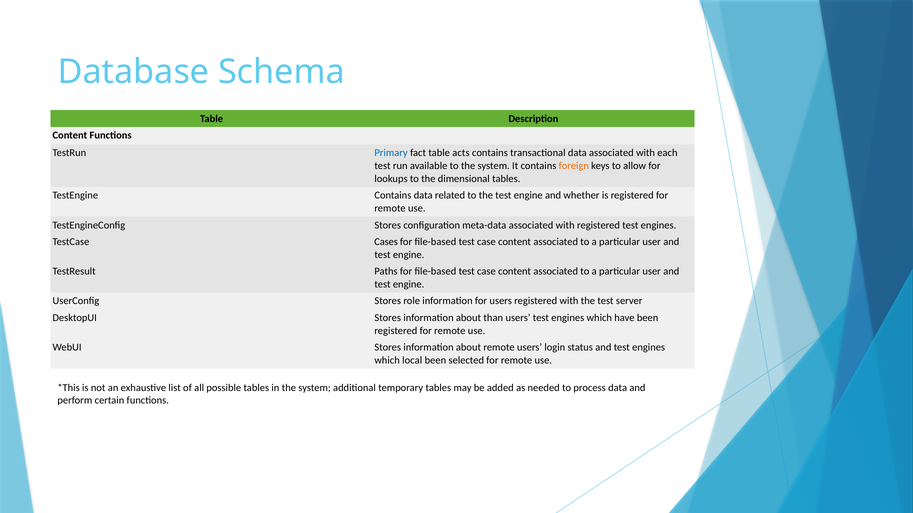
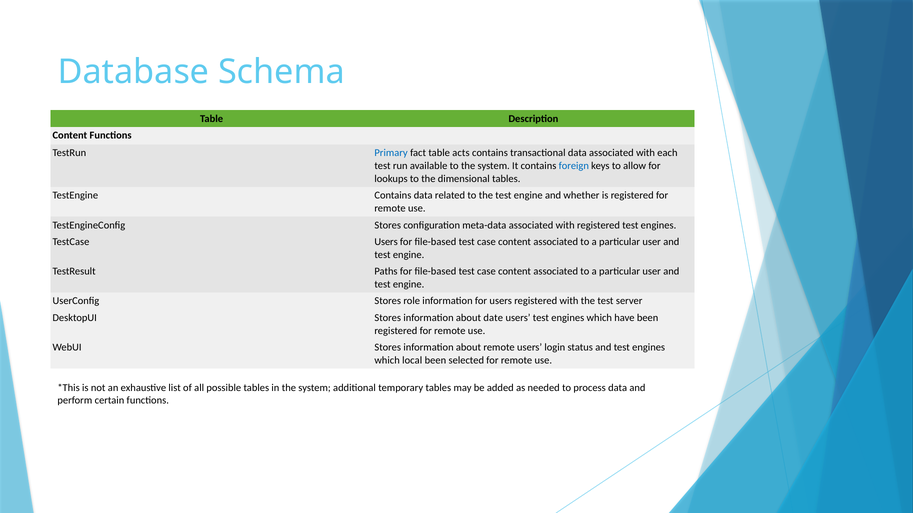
foreign colour: orange -> blue
TestCase Cases: Cases -> Users
than: than -> date
